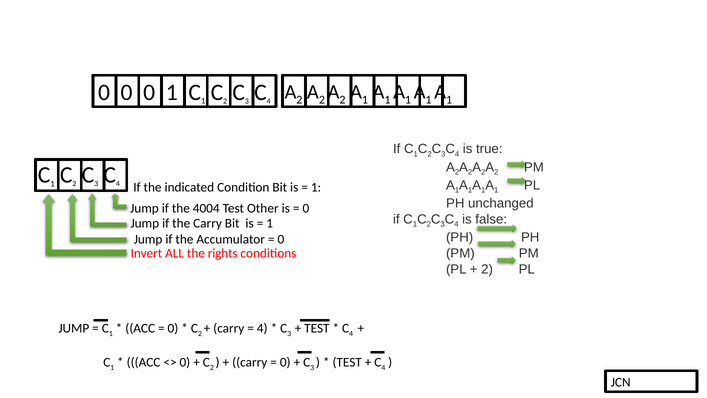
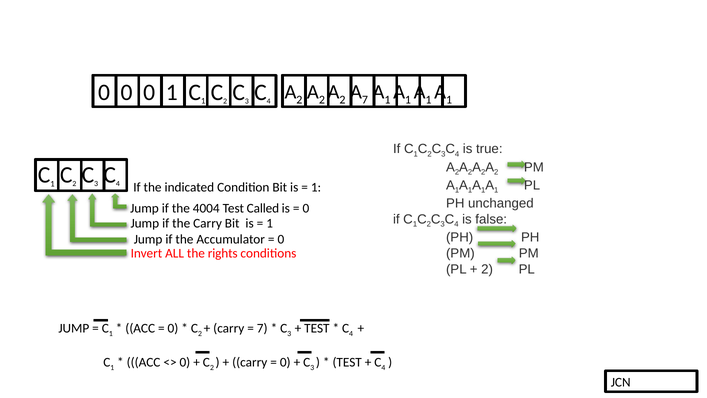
1 at (365, 100): 1 -> 7
Other: Other -> Called
4 at (262, 328): 4 -> 7
